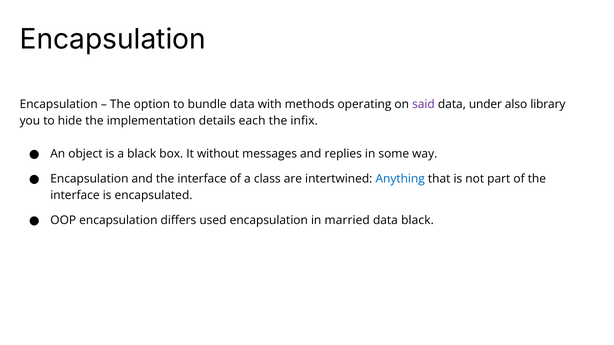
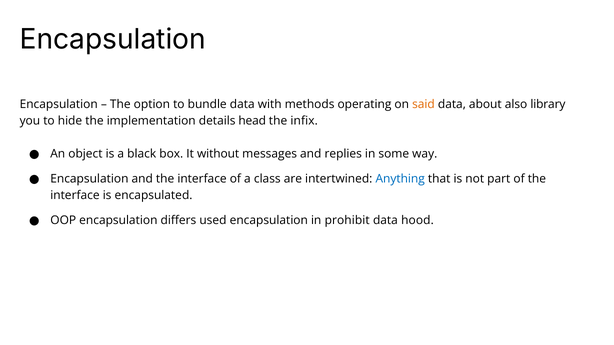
said colour: purple -> orange
under: under -> about
each: each -> head
married: married -> prohibit
data black: black -> hood
